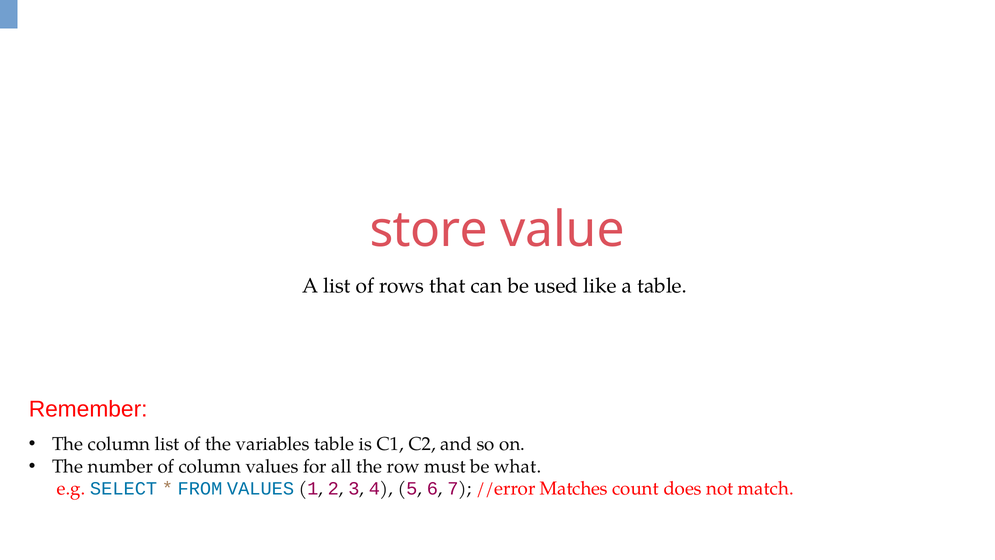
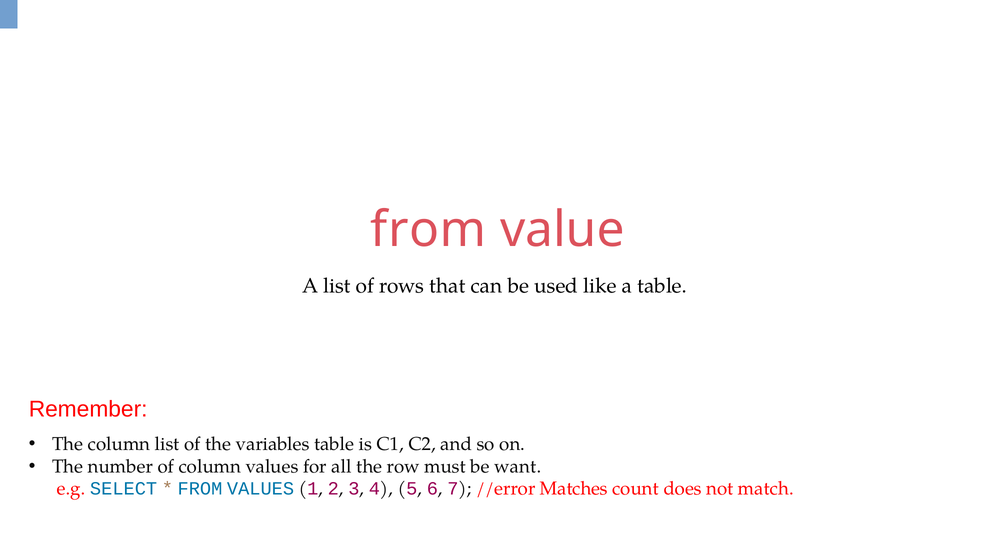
store at (429, 230): store -> from
what: what -> want
